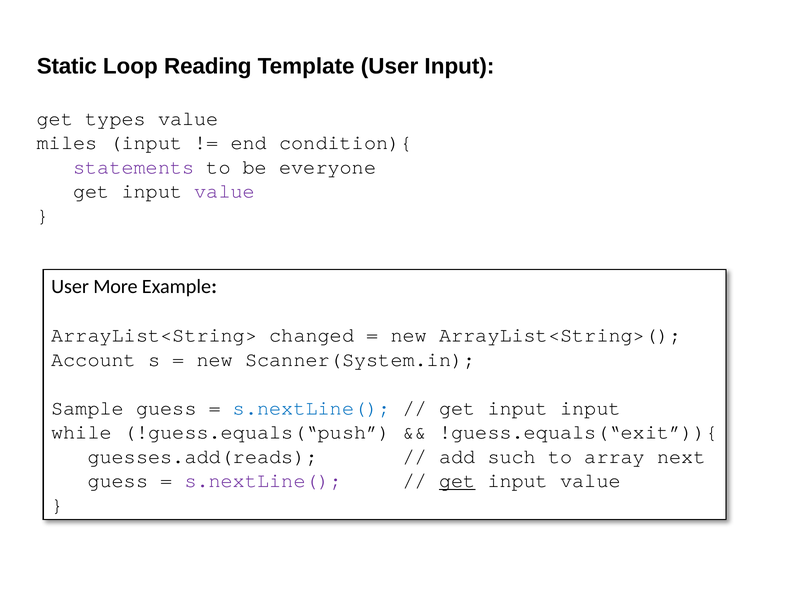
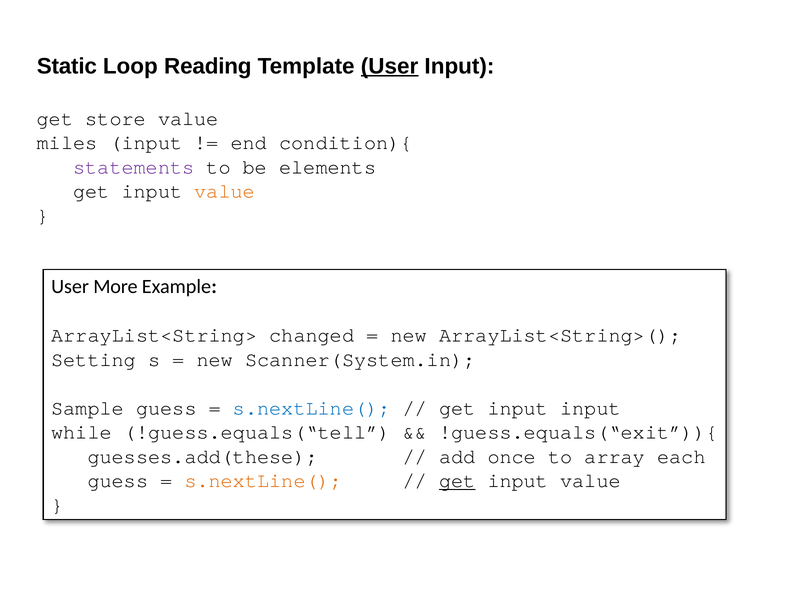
User at (390, 66) underline: none -> present
types: types -> store
everyone: everyone -> elements
value at (225, 191) colour: purple -> orange
Account: Account -> Setting
!guess.equals(“push: !guess.equals(“push -> !guess.equals(“tell
guesses.add(reads: guesses.add(reads -> guesses.add(these
such: such -> once
next: next -> each
s.nextLine( at (263, 481) colour: purple -> orange
